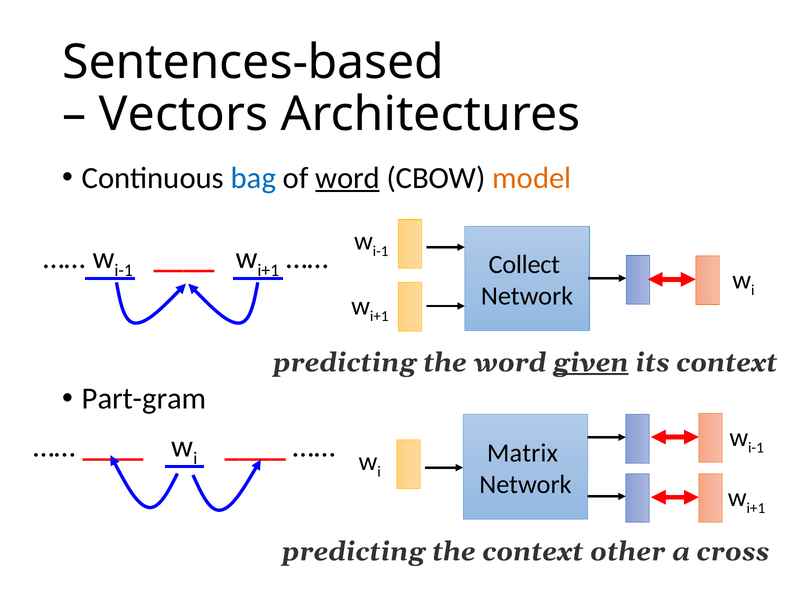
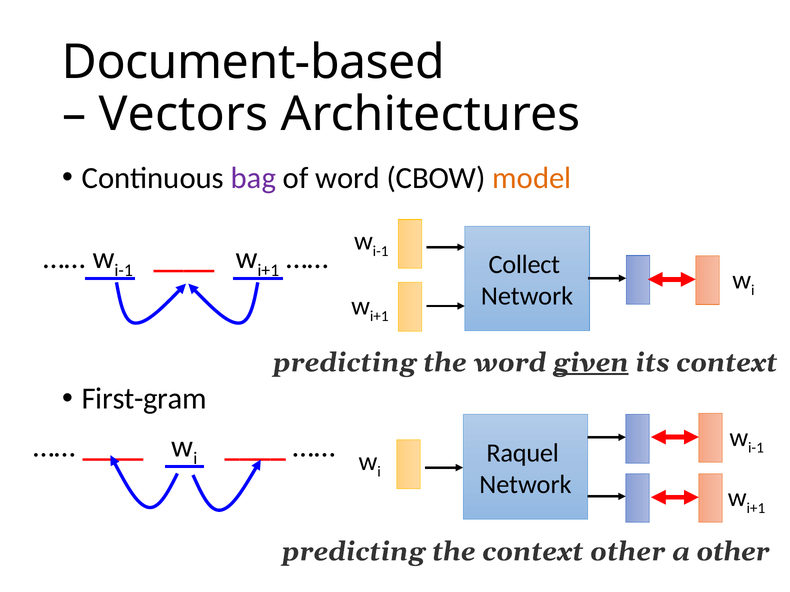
Sentences-based: Sentences-based -> Document-based
bag colour: blue -> purple
word at (348, 178) underline: present -> none
Part-gram: Part-gram -> First-gram
Matrix: Matrix -> Raquel
a cross: cross -> other
